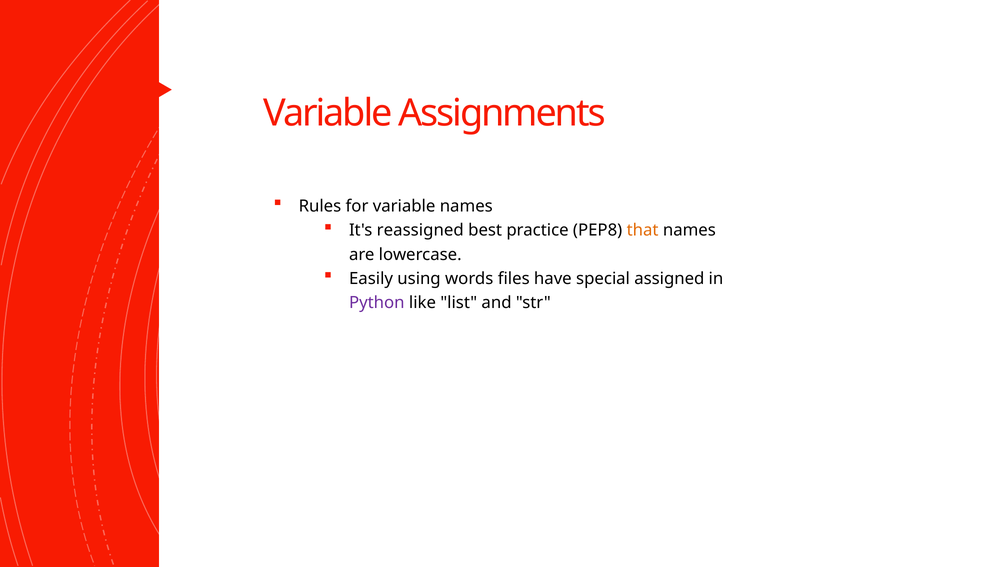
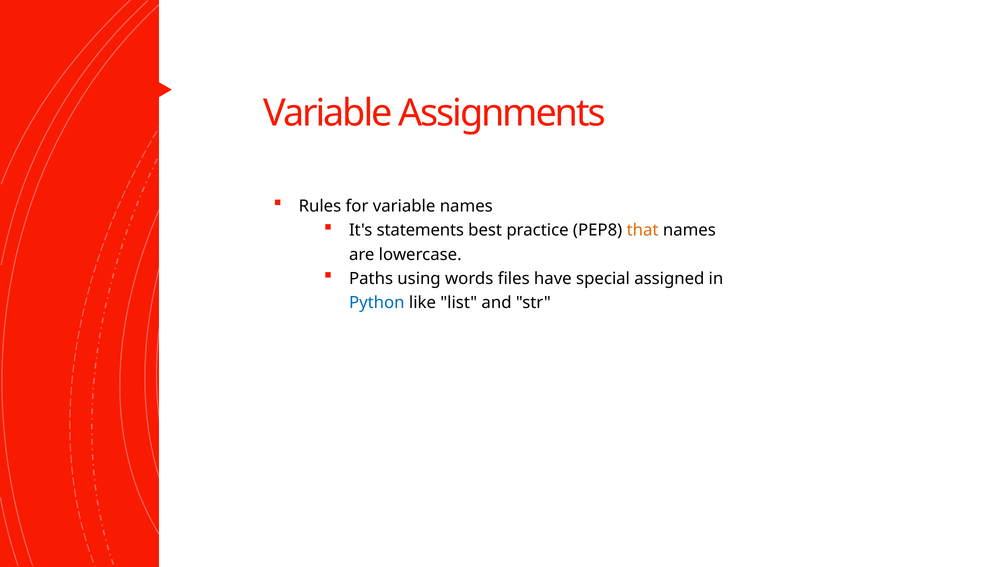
reassigned: reassigned -> statements
Easily: Easily -> Paths
Python colour: purple -> blue
